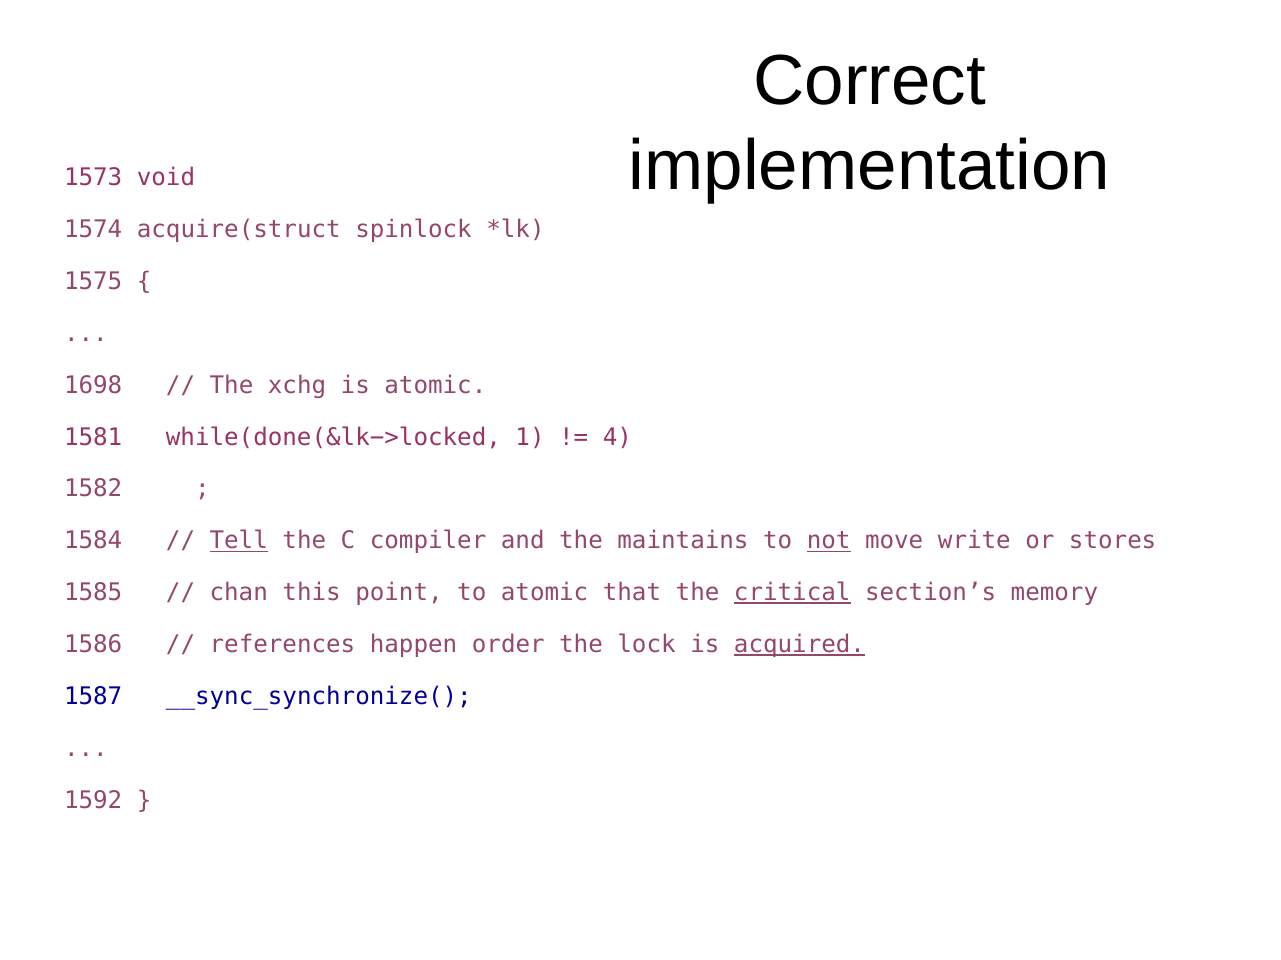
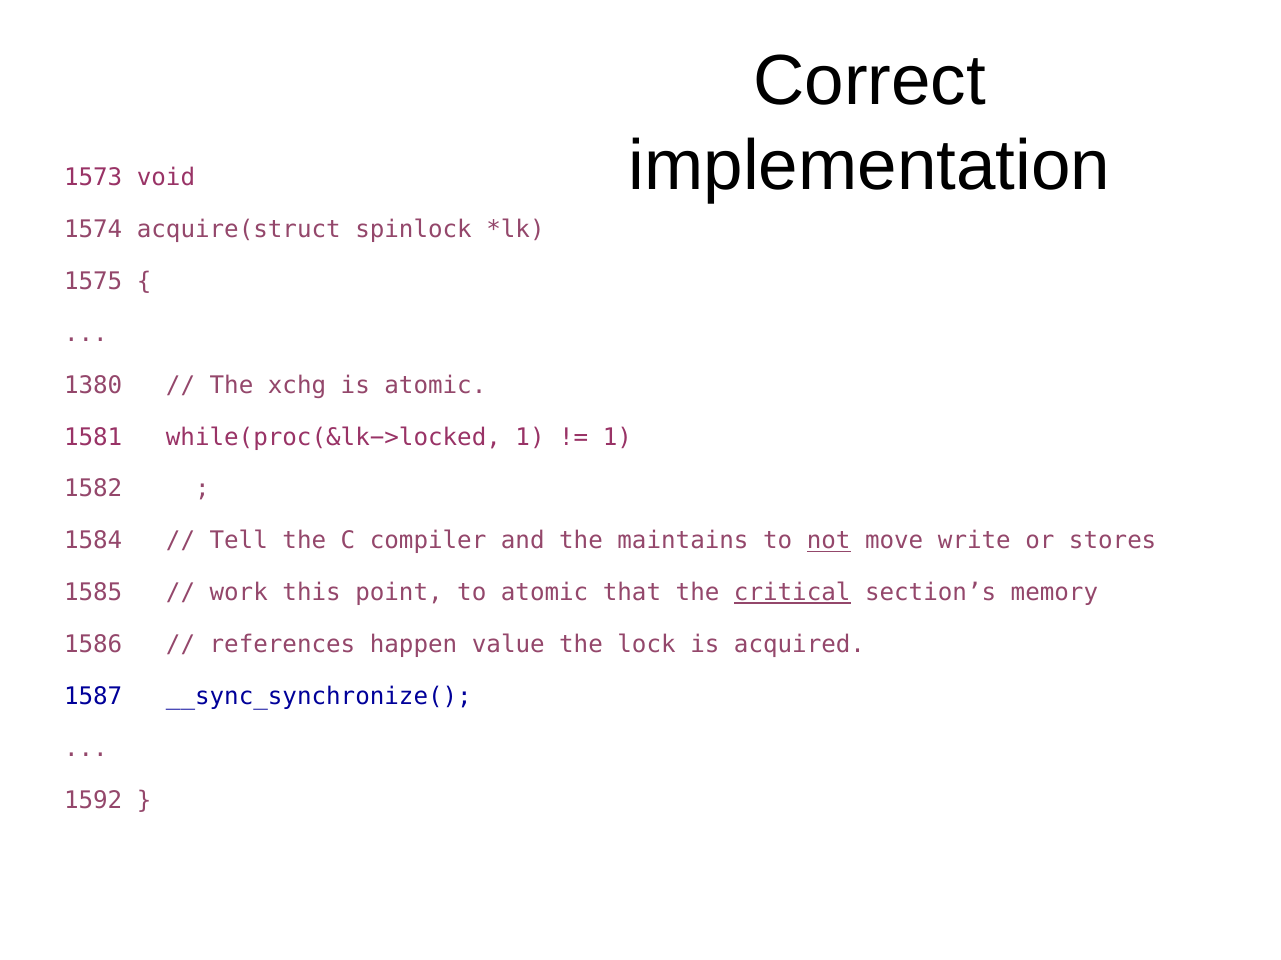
1698: 1698 -> 1380
while(done(&lk−>locked: while(done(&lk−>locked -> while(proc(&lk−>locked
4 at (617, 437): 4 -> 1
Tell underline: present -> none
chan: chan -> work
order: order -> value
acquired underline: present -> none
